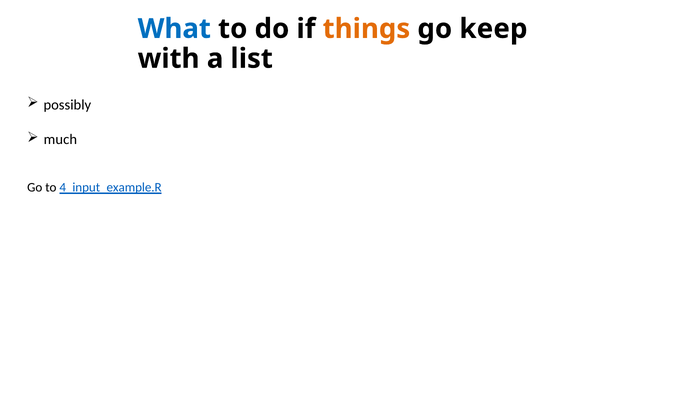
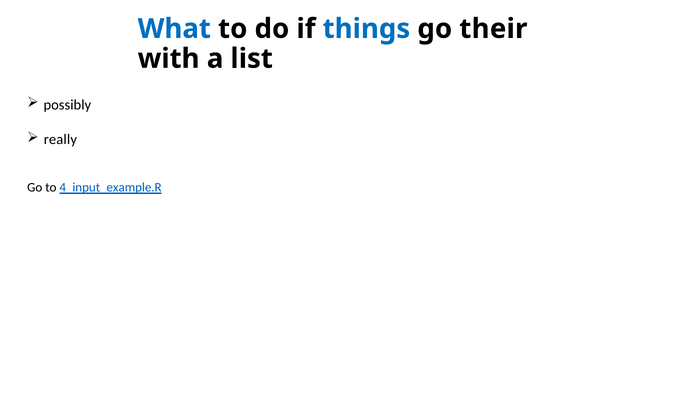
things colour: orange -> blue
keep: keep -> their
much: much -> really
